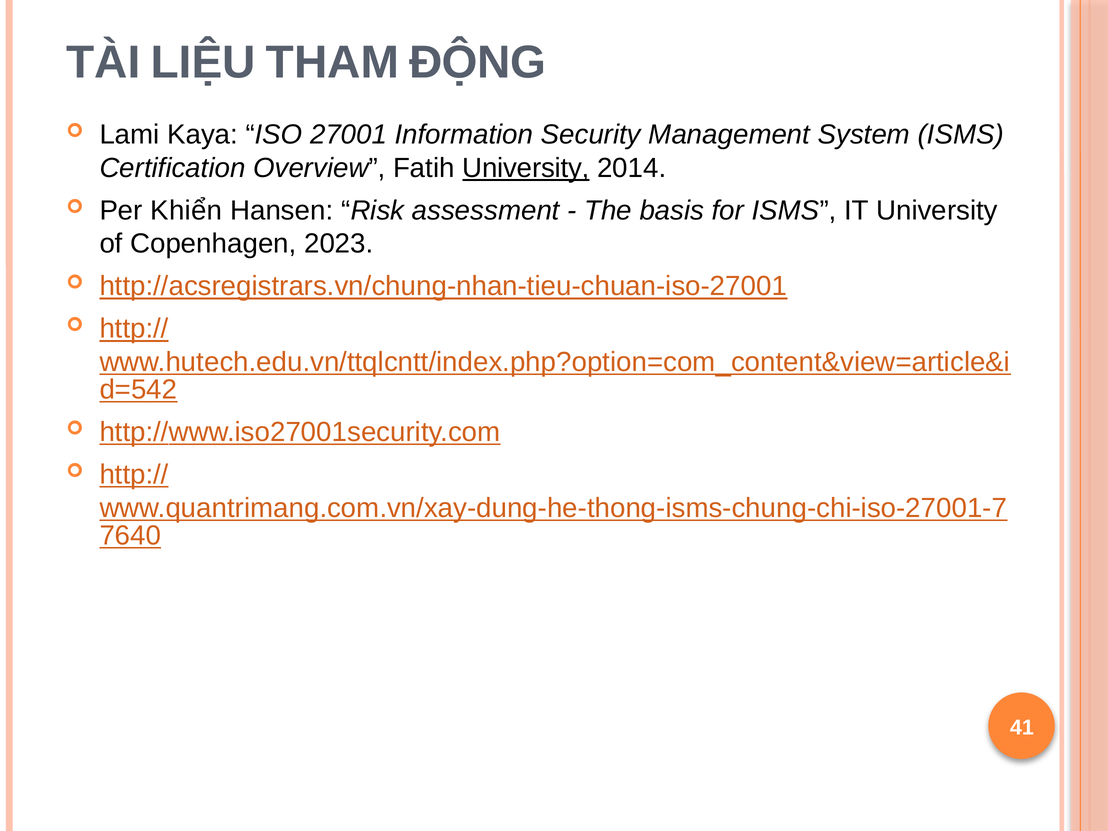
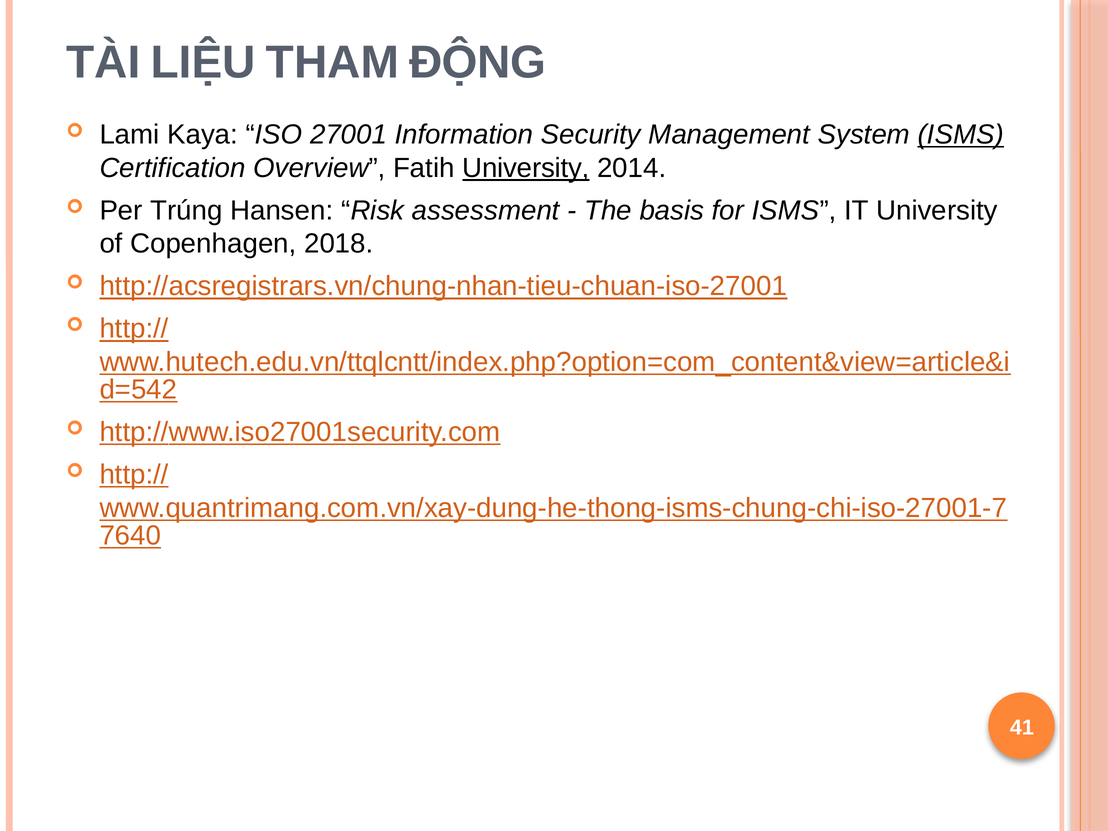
ISMS at (961, 135) underline: none -> present
Khiển: Khiển -> Trúng
2023: 2023 -> 2018
